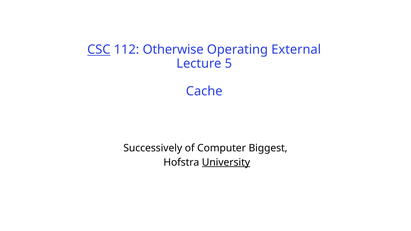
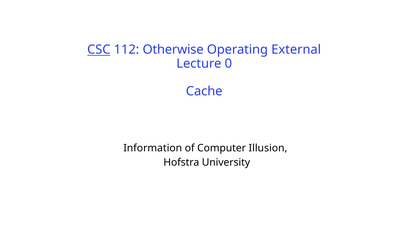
5: 5 -> 0
Successively: Successively -> Information
Biggest: Biggest -> Illusion
University underline: present -> none
